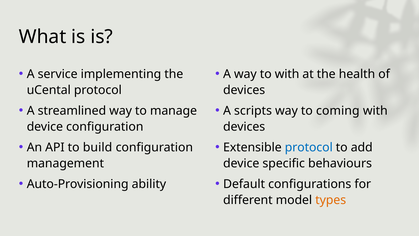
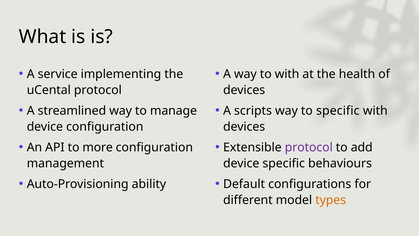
to coming: coming -> specific
build: build -> more
protocol at (309, 147) colour: blue -> purple
